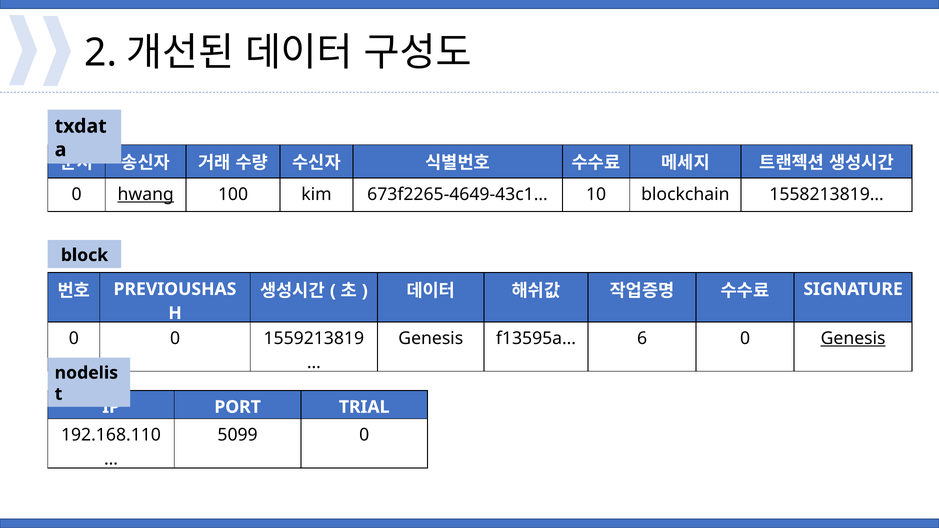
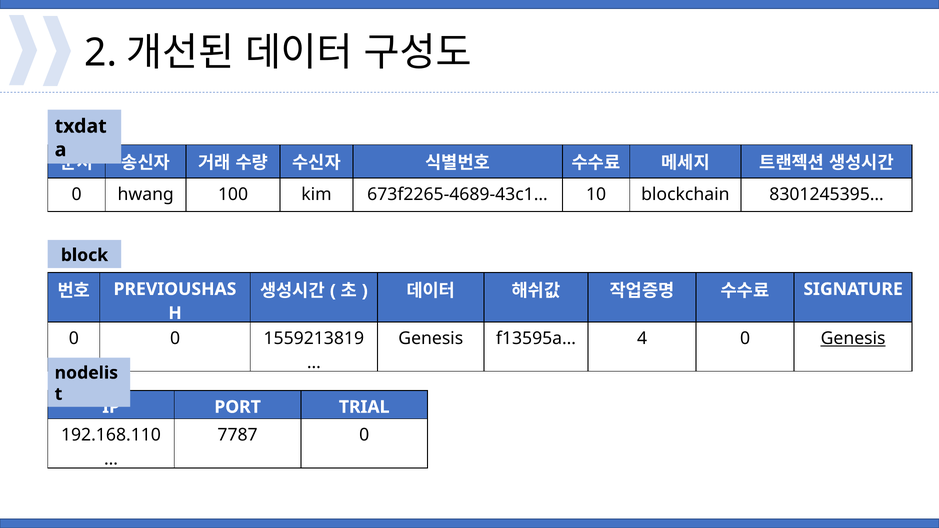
hwang underline: present -> none
673f2265-4649-43c1…: 673f2265-4649-43c1… -> 673f2265-4689-43c1…
1558213819…: 1558213819… -> 8301245395…
6: 6 -> 4
5099: 5099 -> 7787
